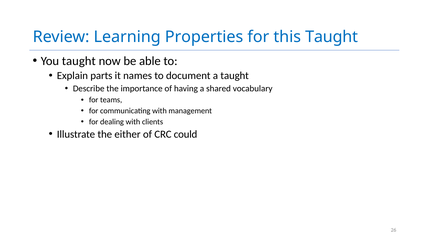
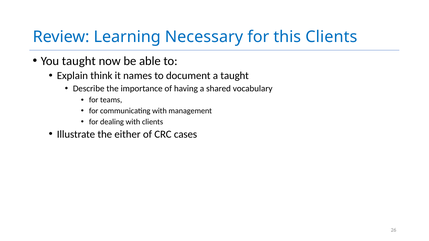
Properties: Properties -> Necessary
this Taught: Taught -> Clients
parts: parts -> think
could: could -> cases
